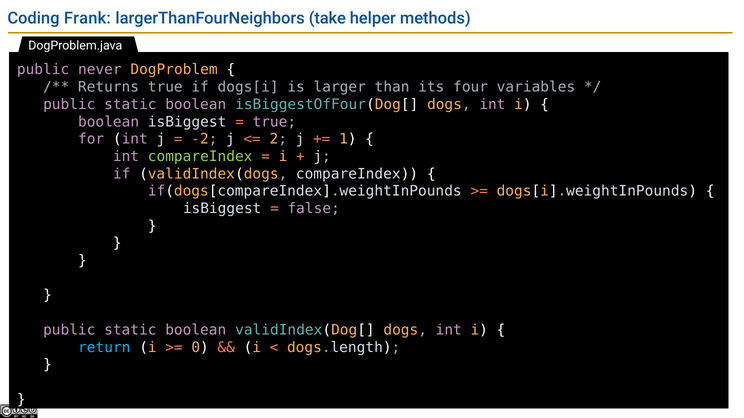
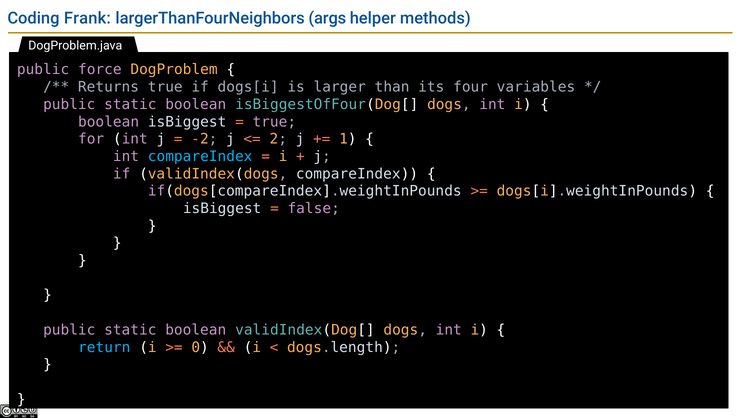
take: take -> args
never: never -> force
compareIndex at (200, 157) colour: light green -> light blue
